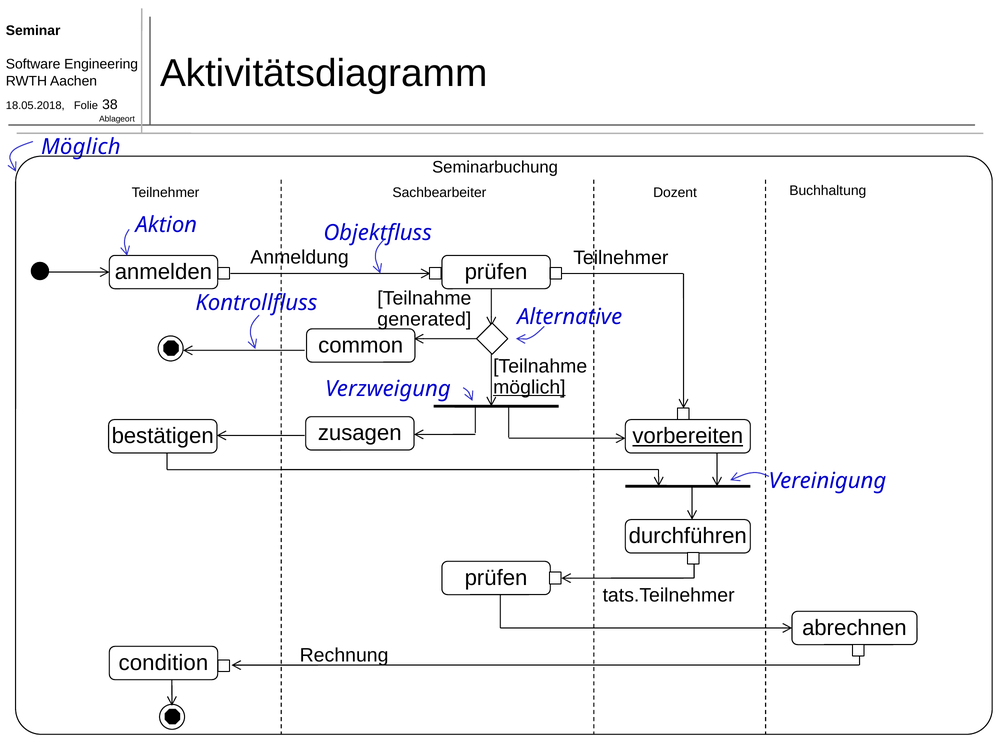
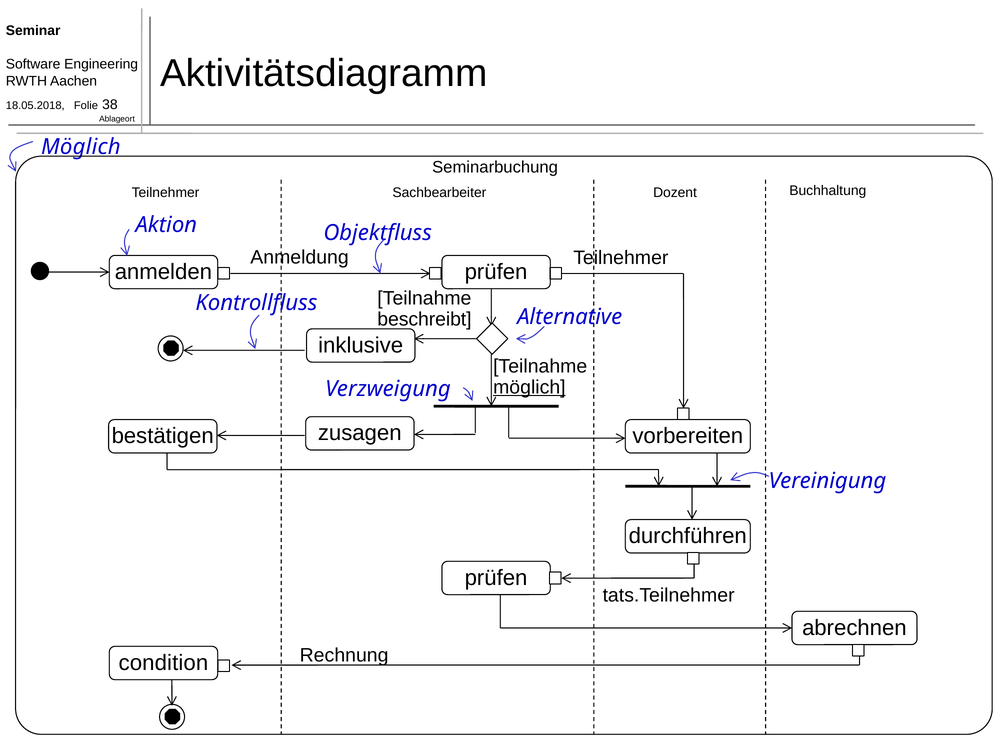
generated: generated -> beschreibt
common: common -> inklusive
vorbereiten underline: present -> none
